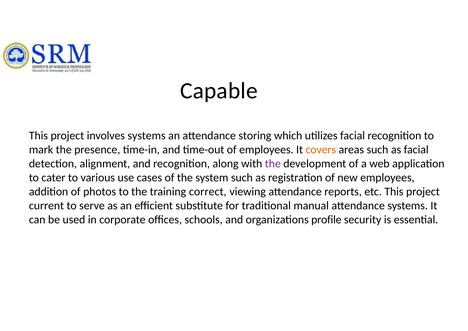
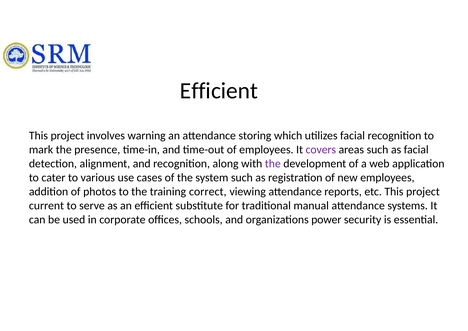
Capable at (219, 91): Capable -> Efficient
involves systems: systems -> warning
covers colour: orange -> purple
profile: profile -> power
